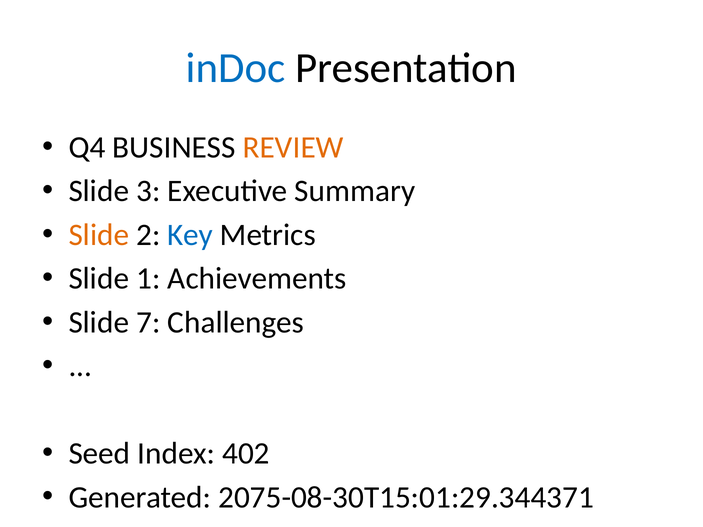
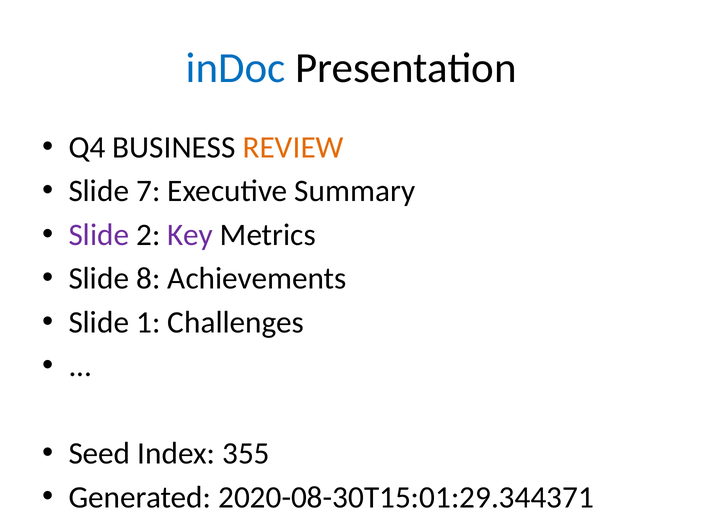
3: 3 -> 7
Slide at (99, 235) colour: orange -> purple
Key colour: blue -> purple
1: 1 -> 8
7: 7 -> 1
402: 402 -> 355
2075-08-30T15:01:29.344371: 2075-08-30T15:01:29.344371 -> 2020-08-30T15:01:29.344371
